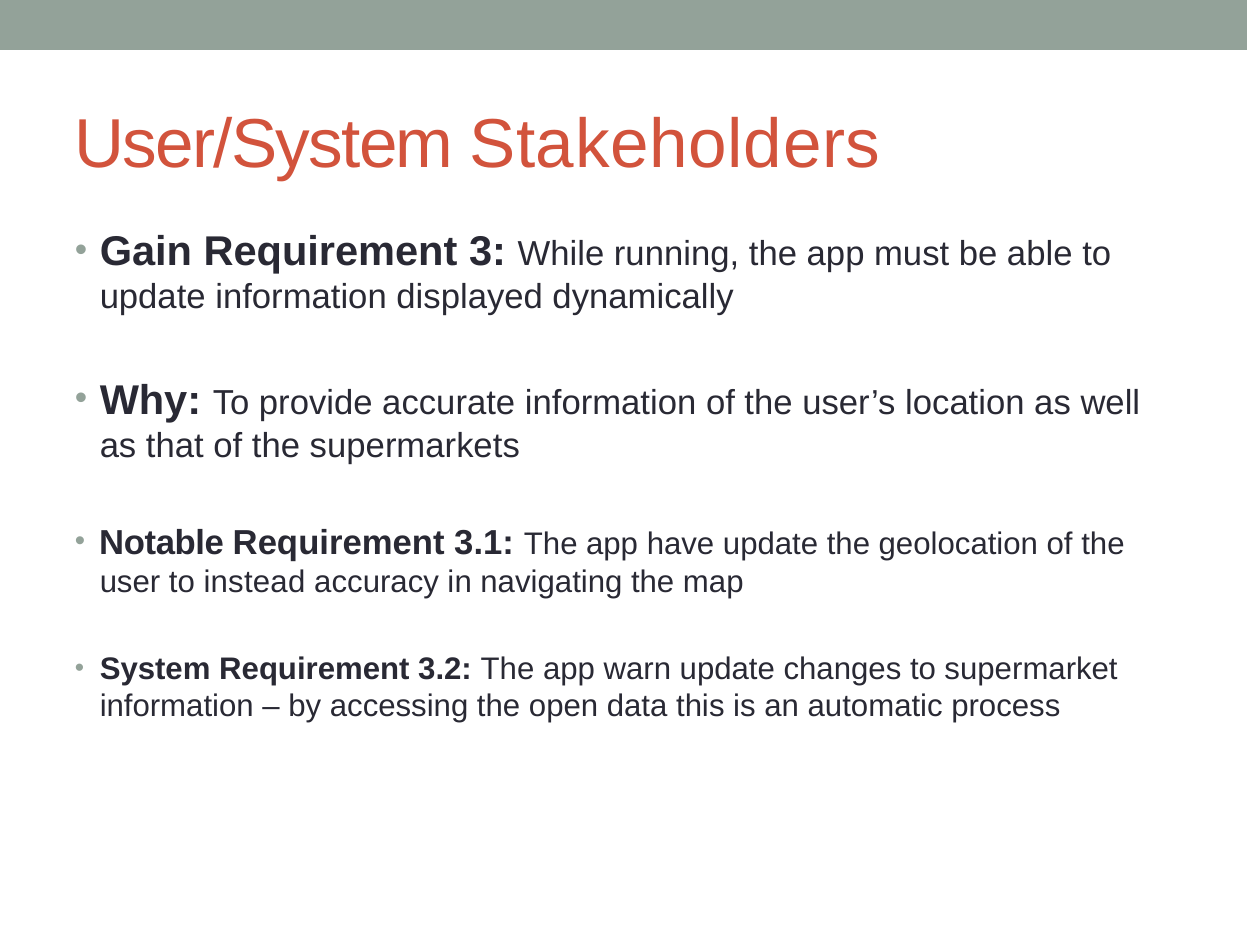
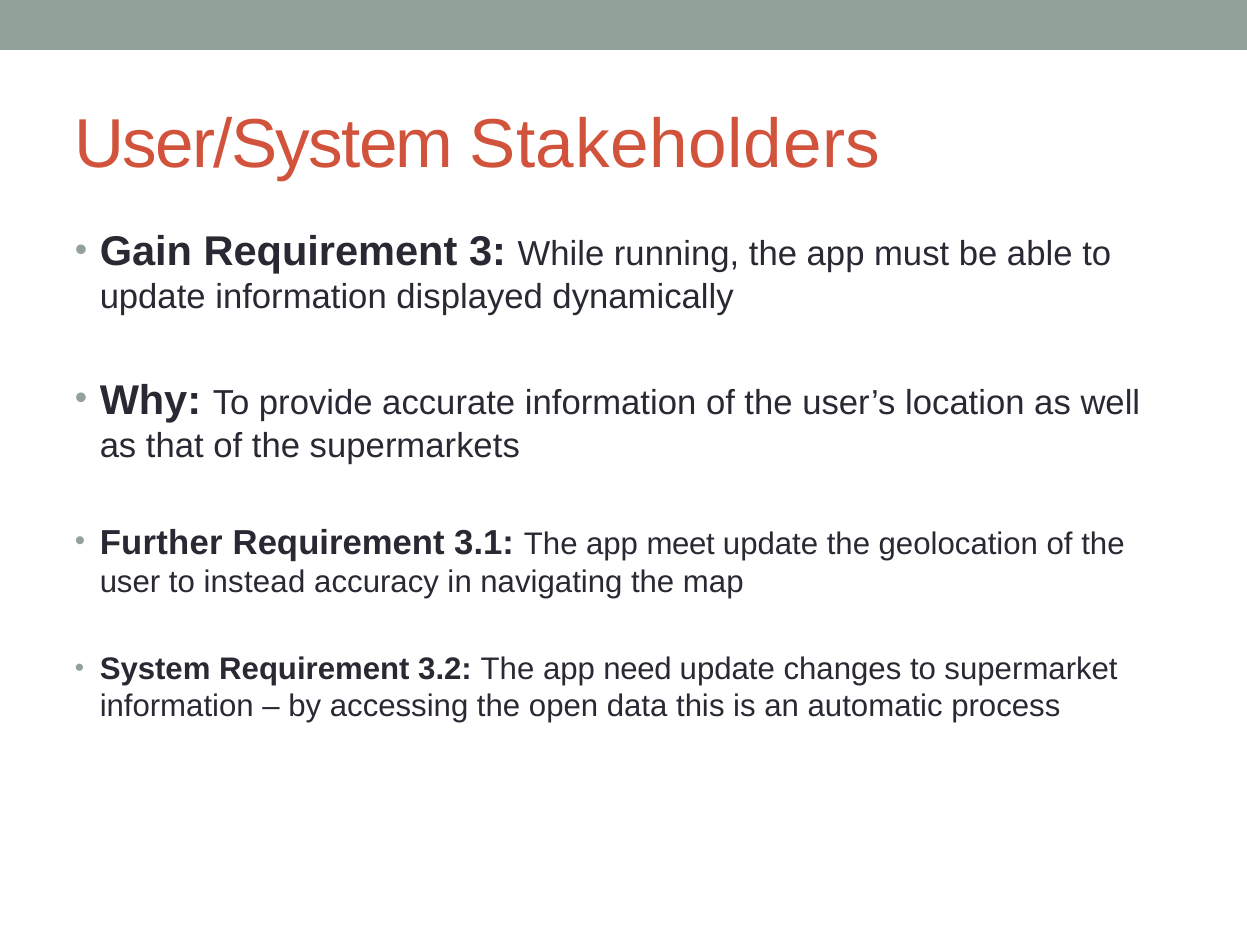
Notable: Notable -> Further
have: have -> meet
warn: warn -> need
